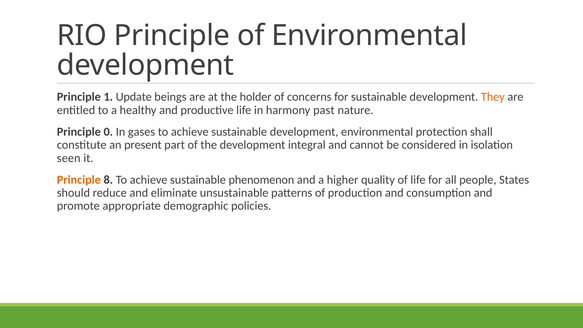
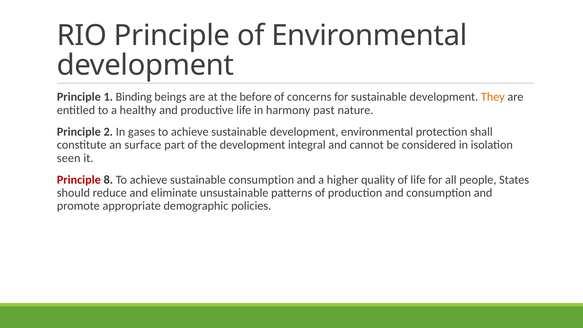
Update: Update -> Binding
holder: holder -> before
0: 0 -> 2
present: present -> surface
Principle at (79, 180) colour: orange -> red
sustainable phenomenon: phenomenon -> consumption
